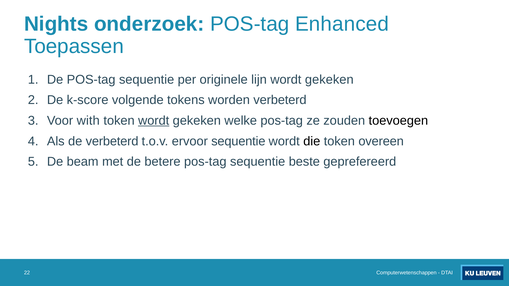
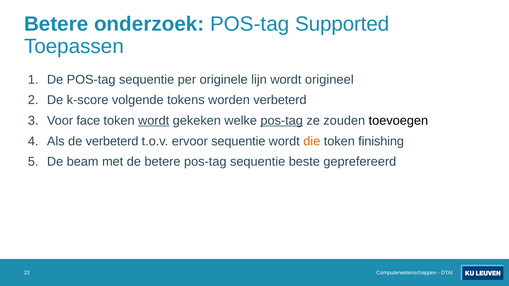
Nights at (56, 24): Nights -> Betere
Enhanced: Enhanced -> Supported
lijn wordt gekeken: gekeken -> origineel
with: with -> face
pos-tag at (282, 121) underline: none -> present
die colour: black -> orange
overeen: overeen -> finishing
